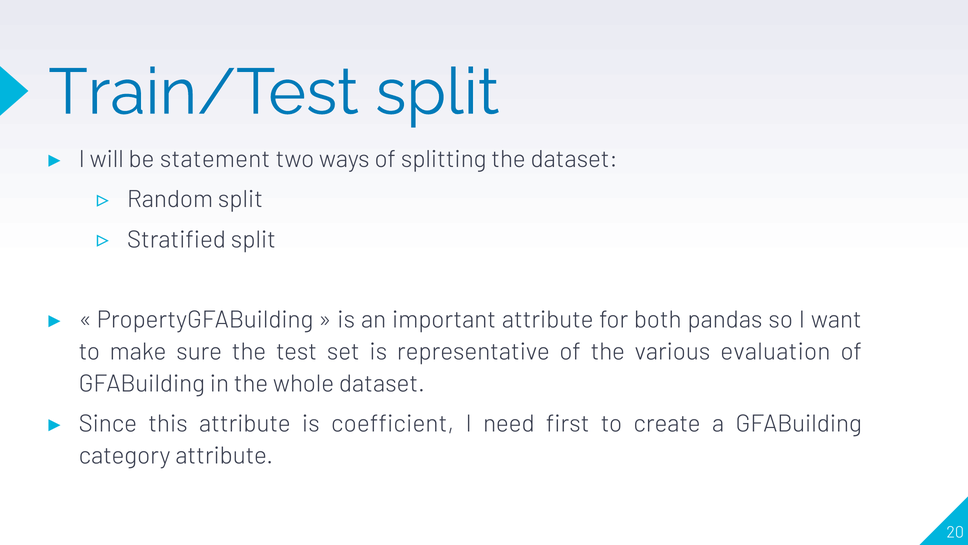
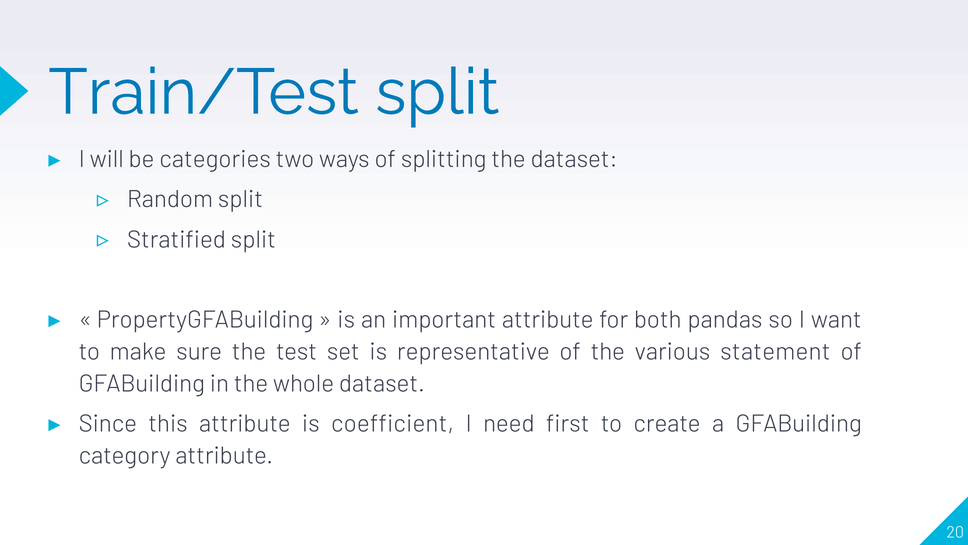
statement: statement -> categories
evaluation: evaluation -> statement
